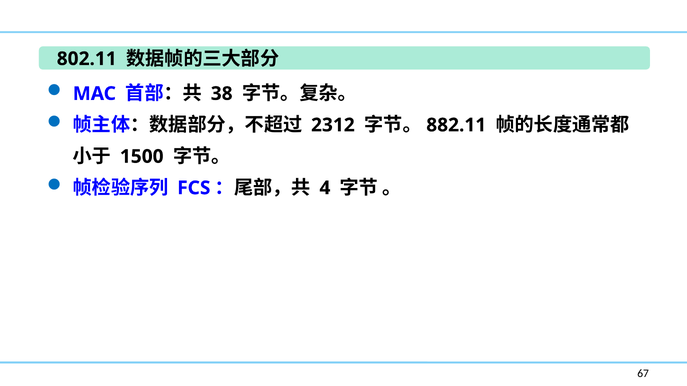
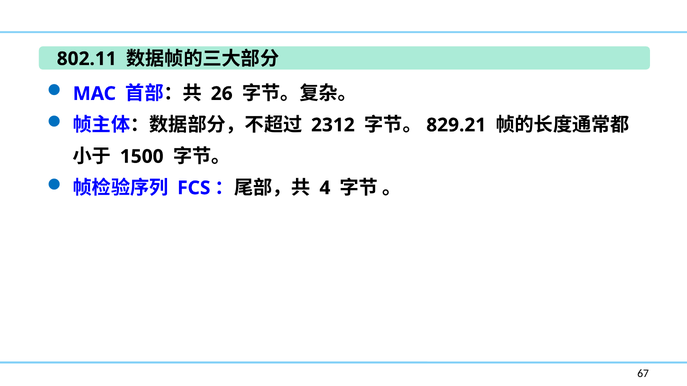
38: 38 -> 26
882.11: 882.11 -> 829.21
